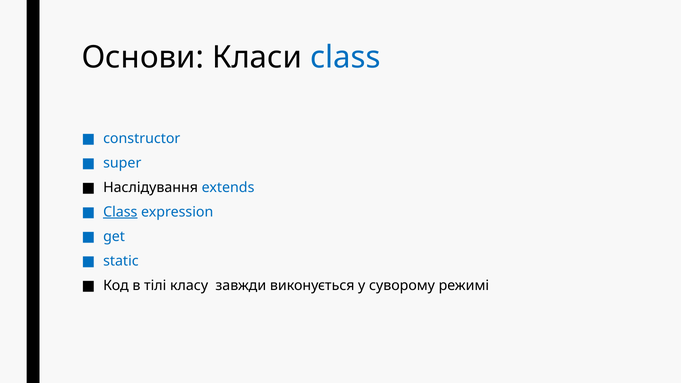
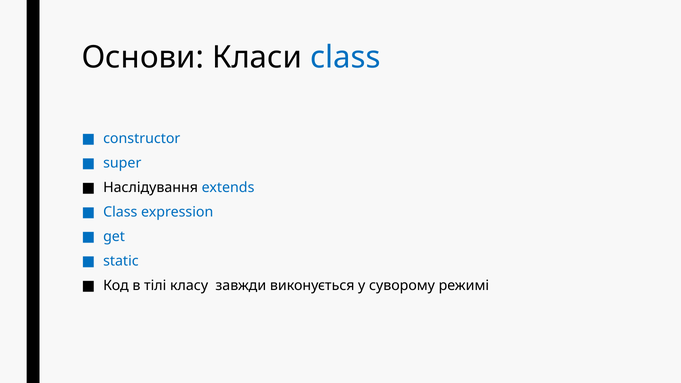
Class at (120, 212) underline: present -> none
